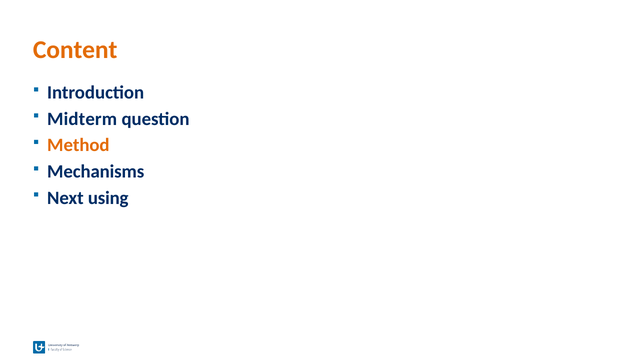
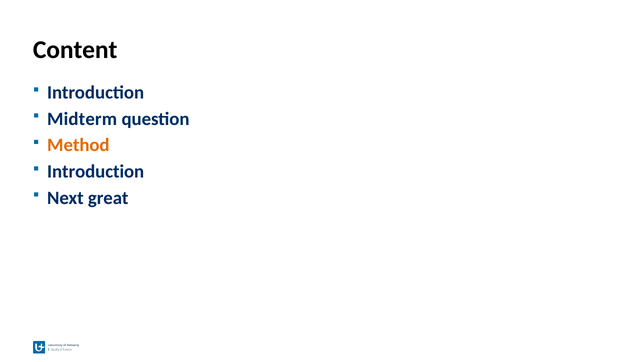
Content colour: orange -> black
Mechanisms at (96, 172): Mechanisms -> Introduction
using: using -> great
